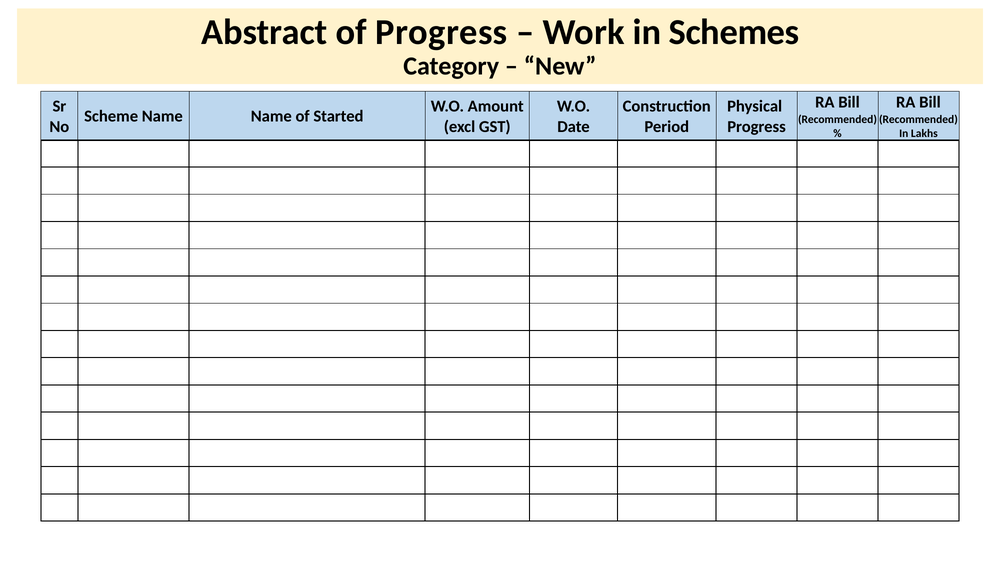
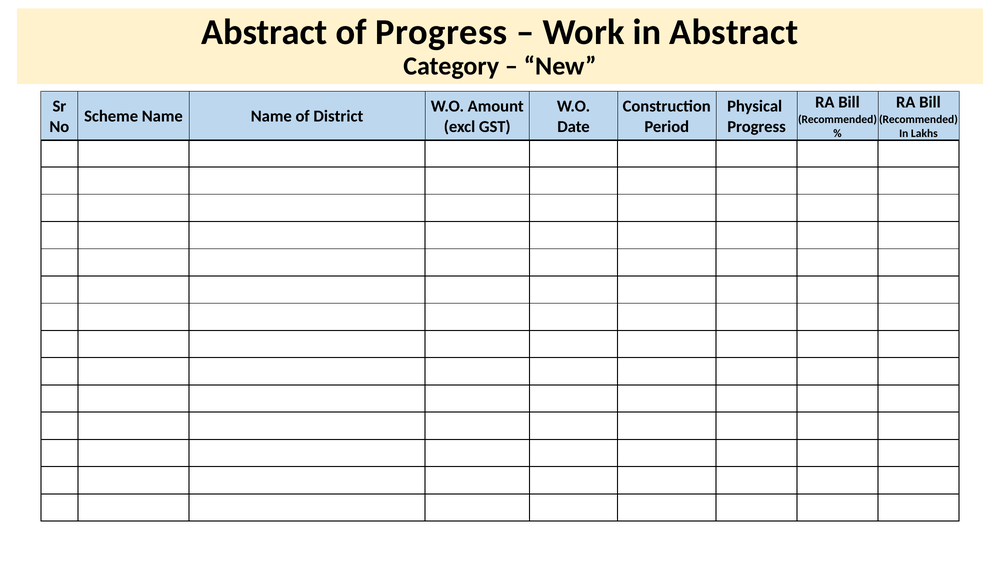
in Schemes: Schemes -> Abstract
Started: Started -> District
